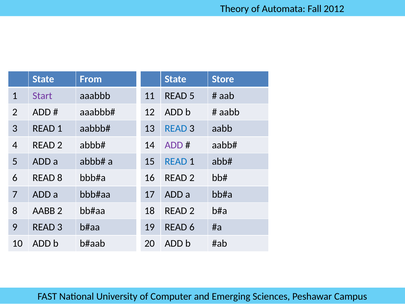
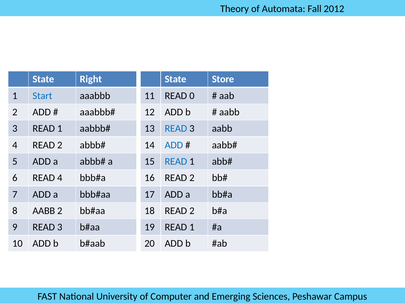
From: From -> Right
Start colour: purple -> blue
READ 5: 5 -> 0
ADD at (174, 145) colour: purple -> blue
READ 8: 8 -> 4
19 READ 6: 6 -> 1
